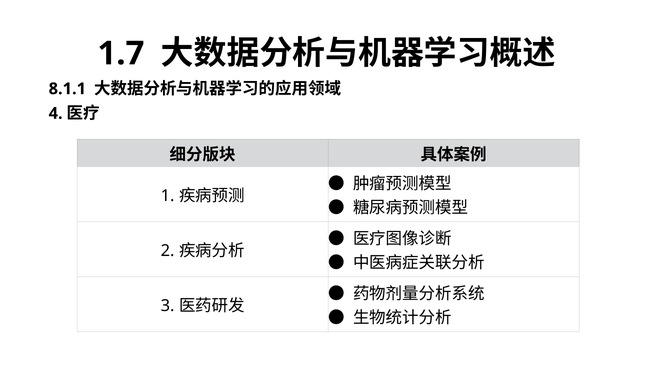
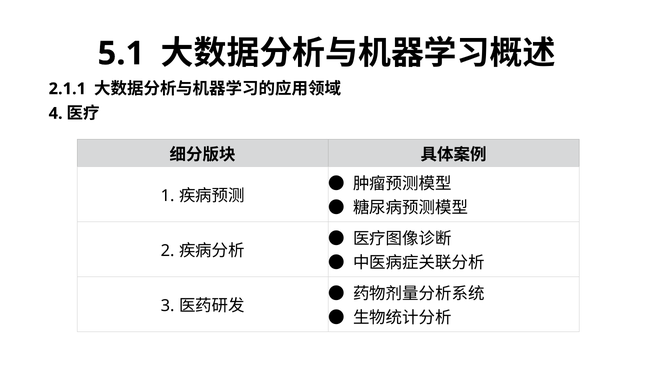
1.7: 1.7 -> 5.1
8.1.1: 8.1.1 -> 2.1.1
